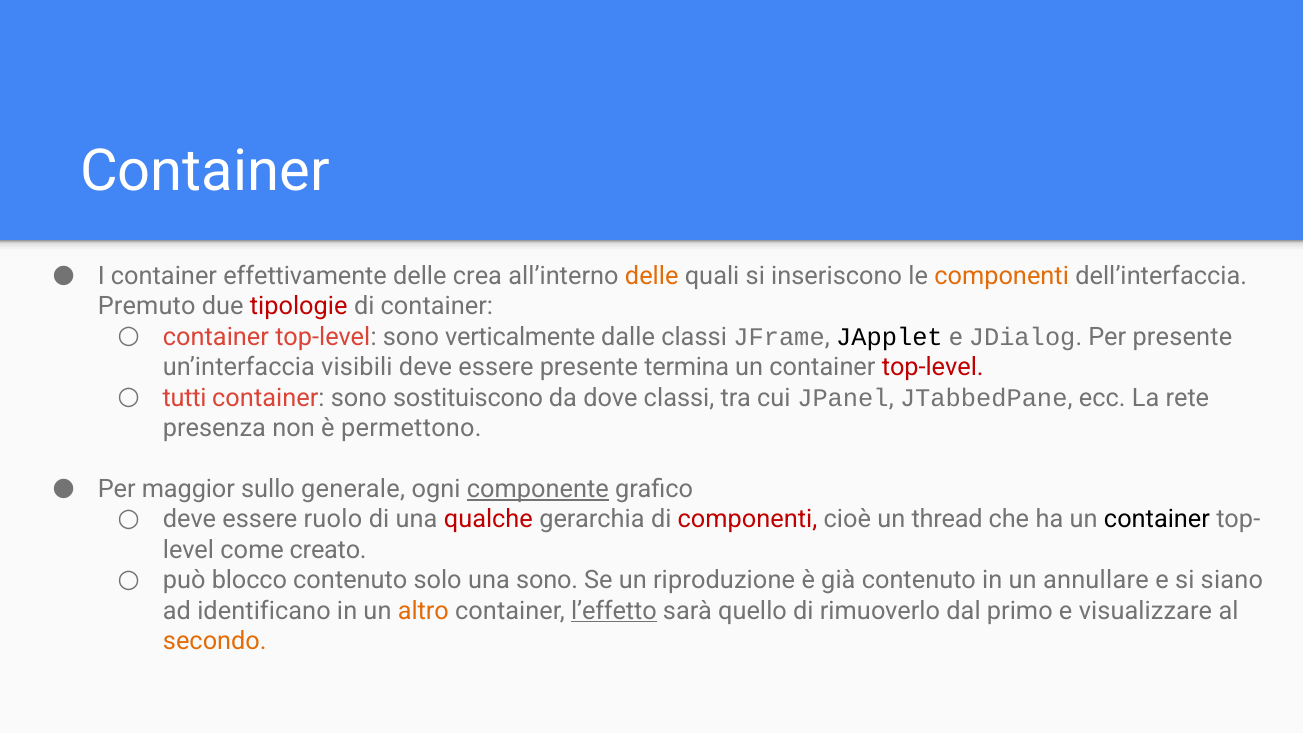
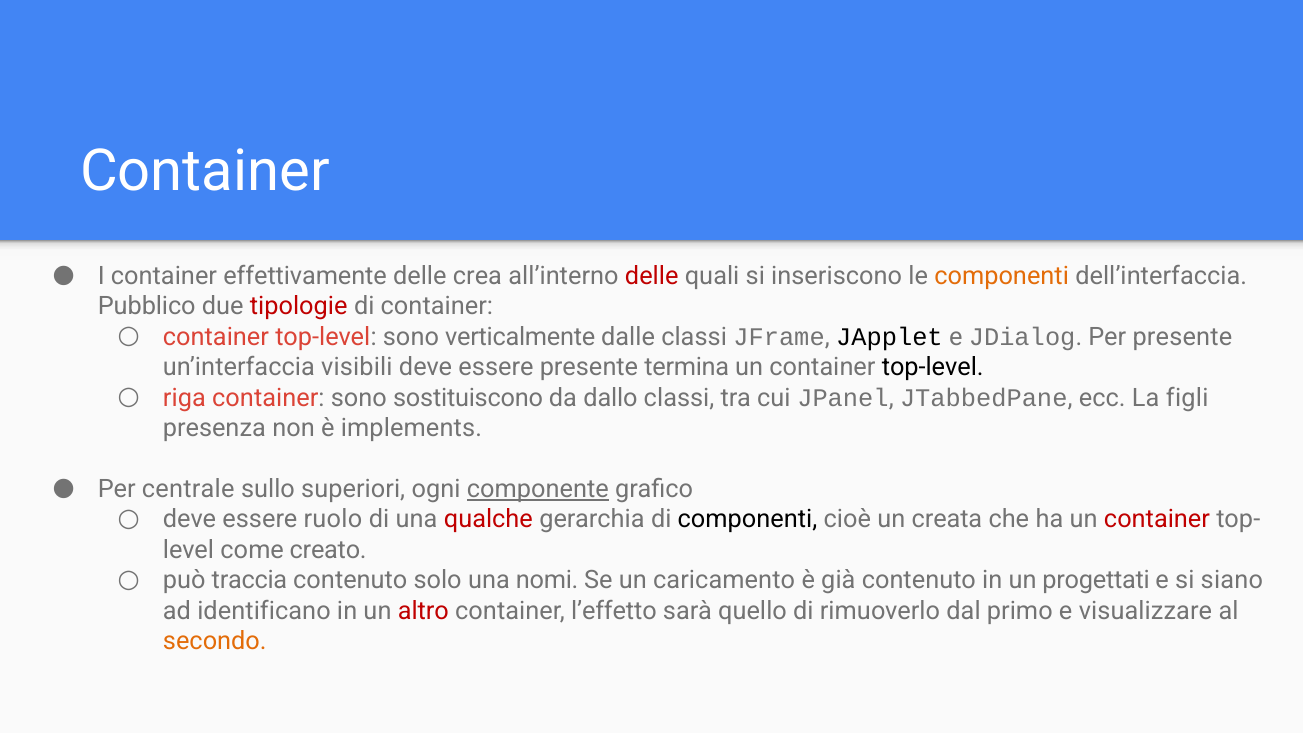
delle at (652, 276) colour: orange -> red
Premuto: Premuto -> Pubblico
top-level at (933, 367) colour: red -> black
tutti: tutti -> riga
dove: dove -> dallo
rete: rete -> figli
permettono: permettono -> implements
maggior: maggior -> centrale
generale: generale -> superiori
componenti at (748, 519) colour: red -> black
thread: thread -> creata
container at (1157, 519) colour: black -> red
blocco: blocco -> traccia
una sono: sono -> nomi
riproduzione: riproduzione -> caricamento
annullare: annullare -> progettati
altro colour: orange -> red
l’effetto underline: present -> none
